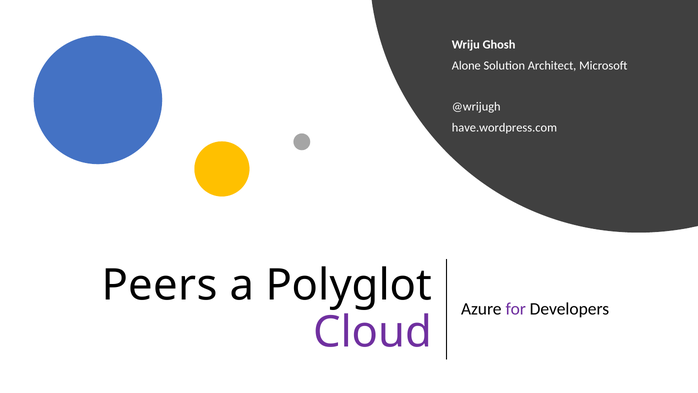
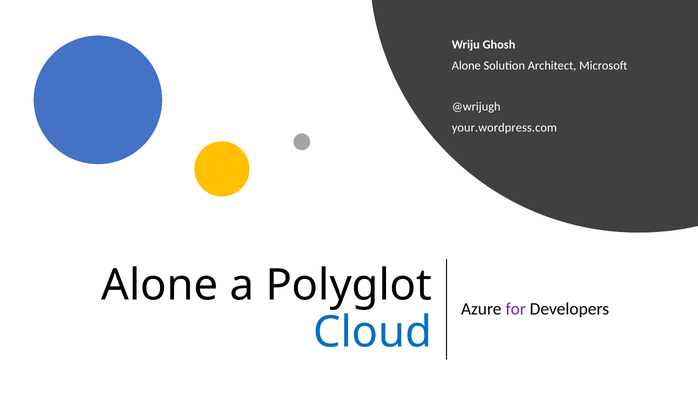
have.wordpress.com: have.wordpress.com -> your.wordpress.com
Peers at (160, 285): Peers -> Alone
Cloud colour: purple -> blue
